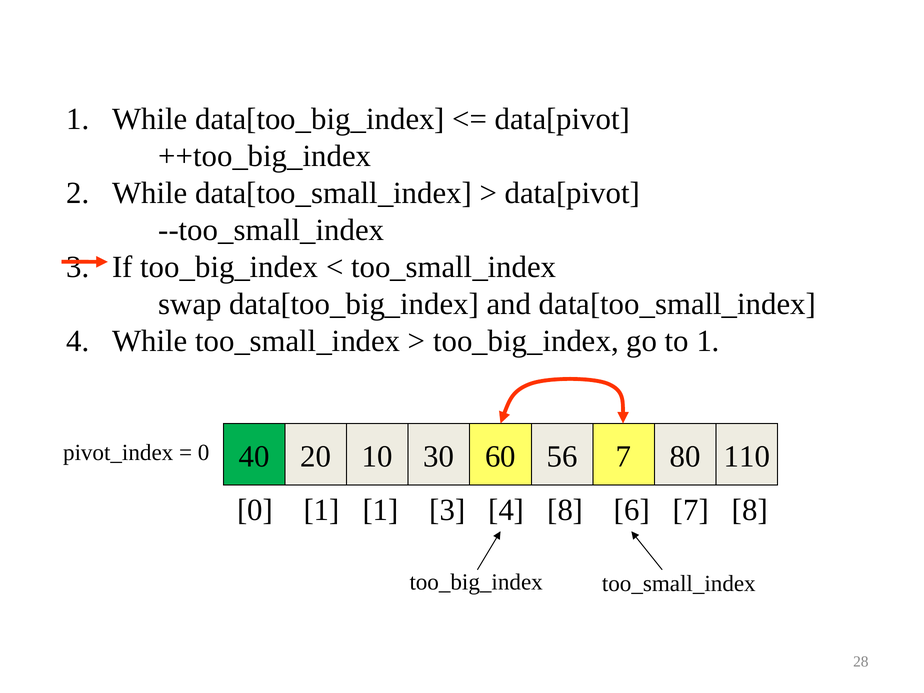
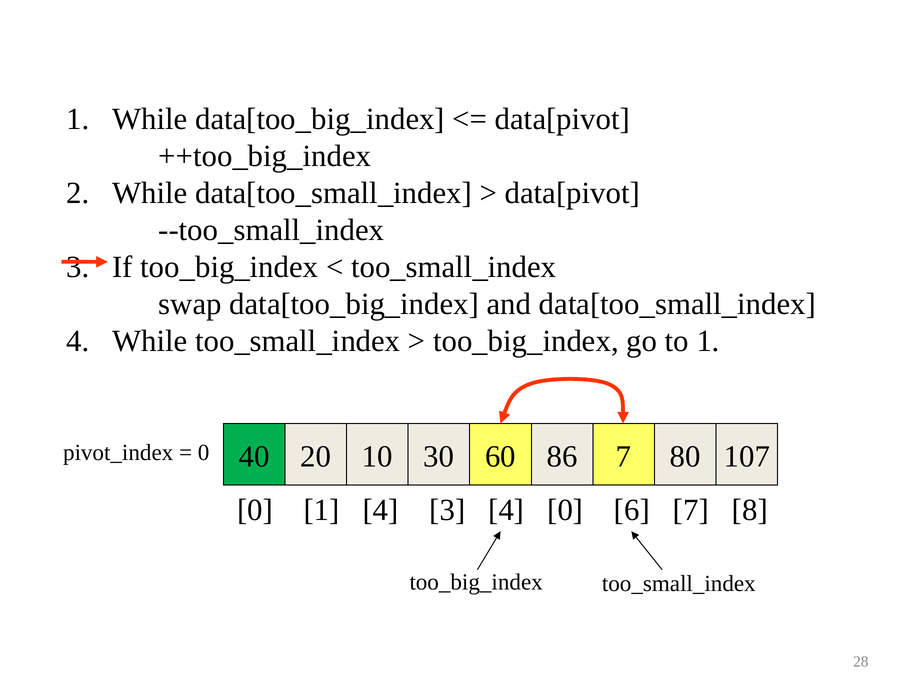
56: 56 -> 86
110: 110 -> 107
1 1: 1 -> 4
4 8: 8 -> 0
